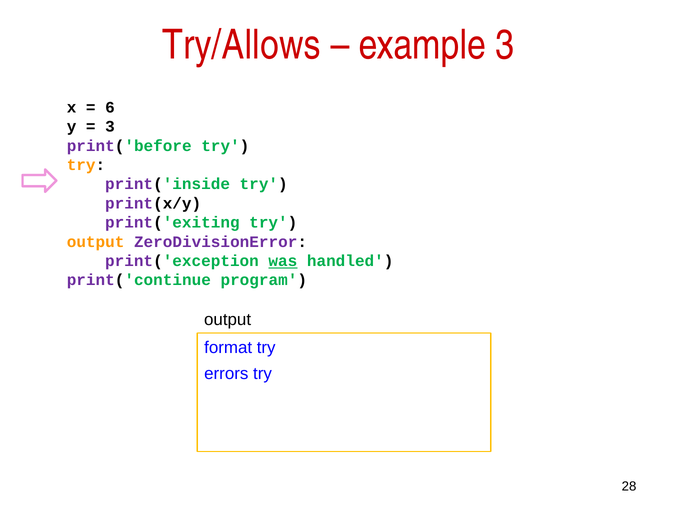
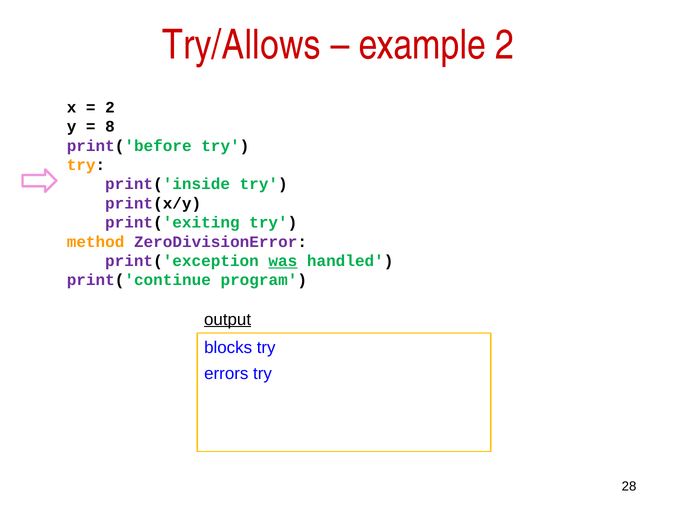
example 3: 3 -> 2
6 at (110, 107): 6 -> 2
3 at (110, 127): 3 -> 8
output at (96, 242): output -> method
output at (228, 319) underline: none -> present
format: format -> blocks
